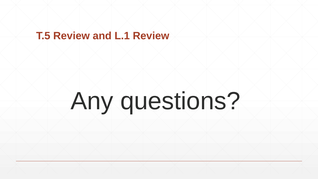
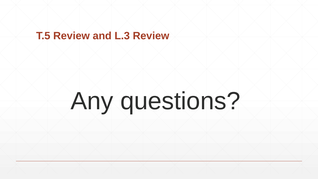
L.1: L.1 -> L.3
